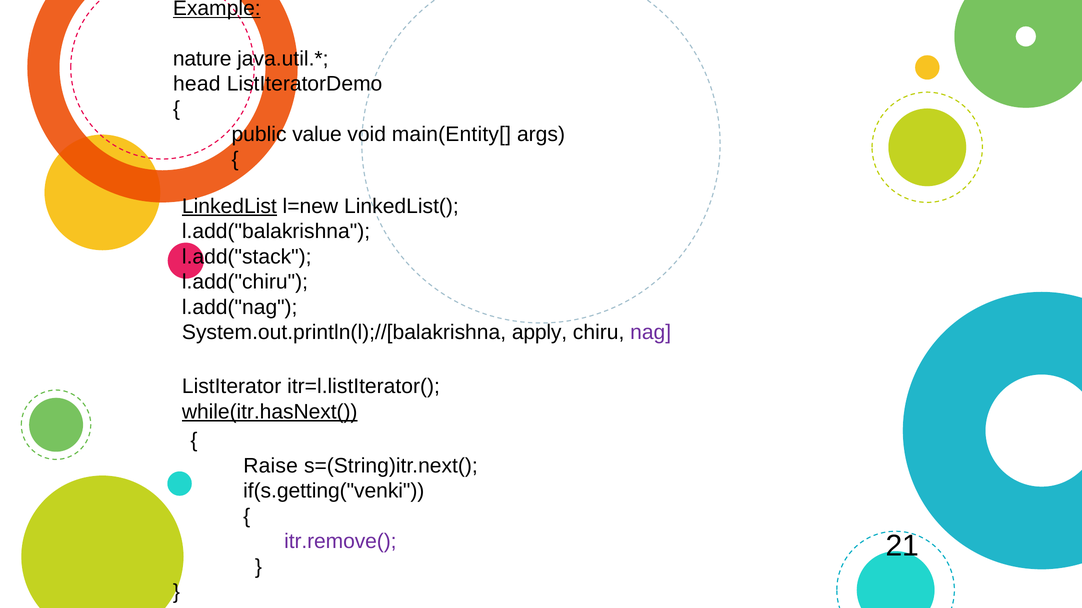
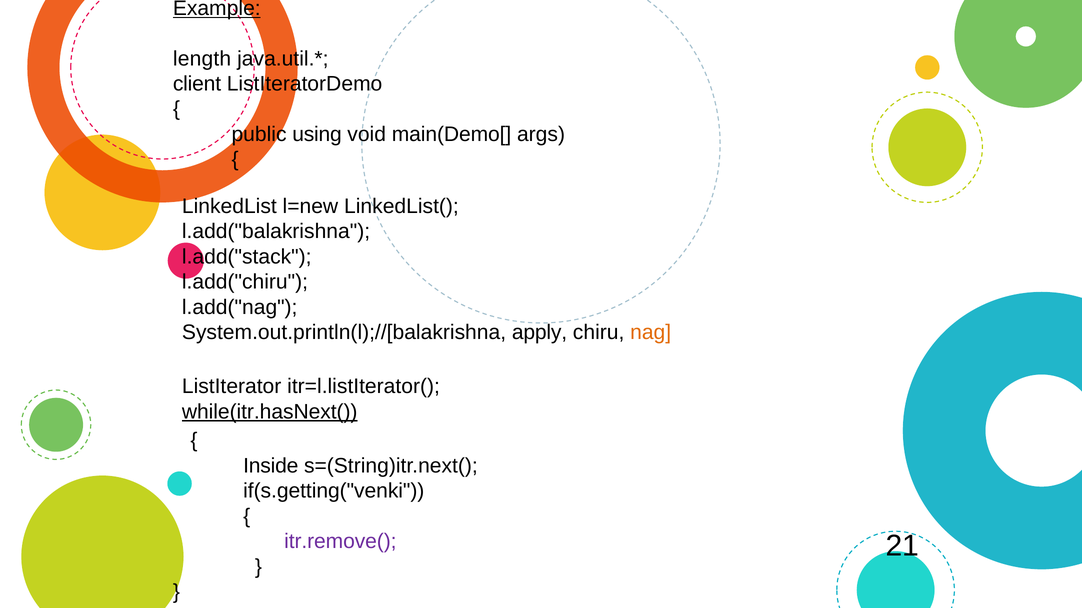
nature: nature -> length
head: head -> client
value: value -> using
main(Entity[: main(Entity[ -> main(Demo[
LinkedList underline: present -> none
nag colour: purple -> orange
Raise: Raise -> Inside
